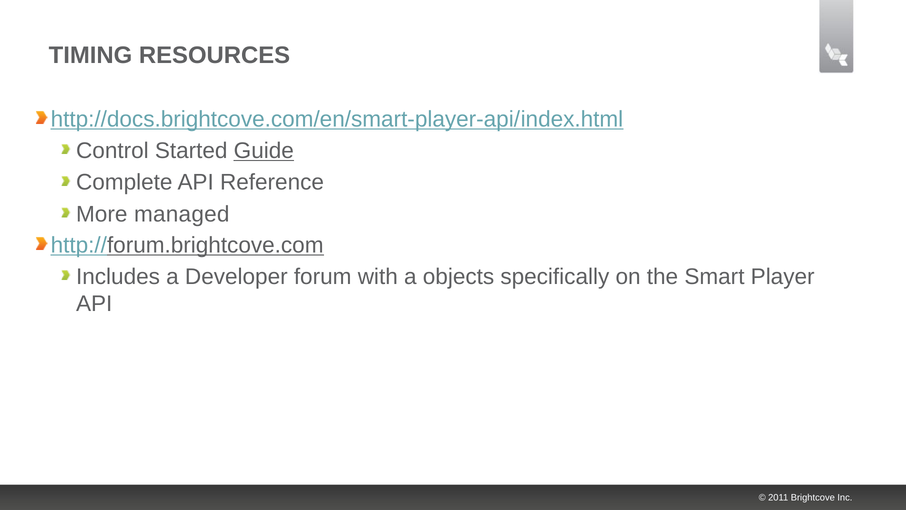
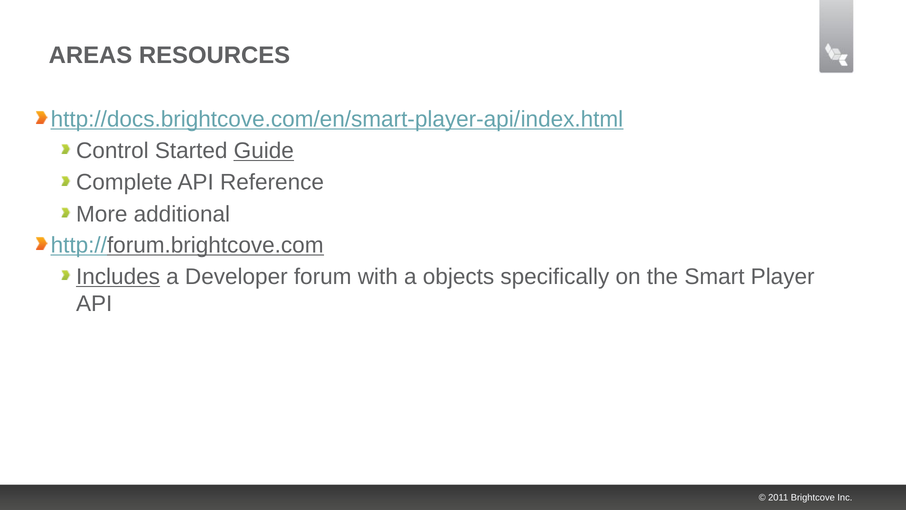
TIMING: TIMING -> AREAS
managed: managed -> additional
Includes underline: none -> present
